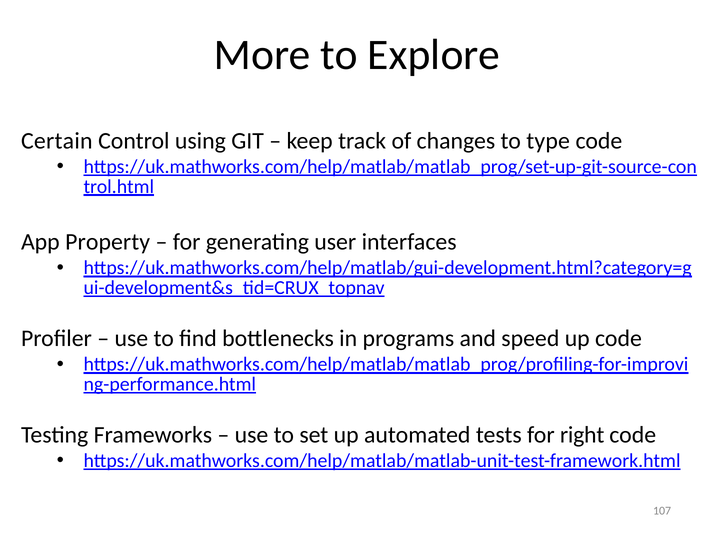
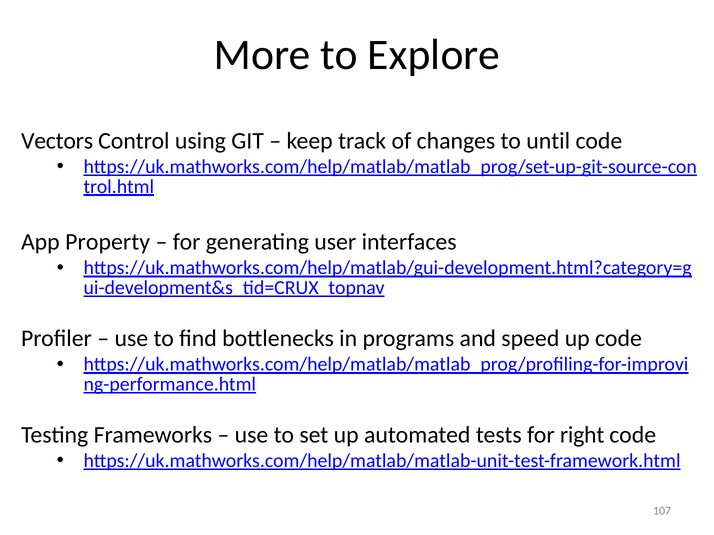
Certain: Certain -> Vectors
type: type -> until
